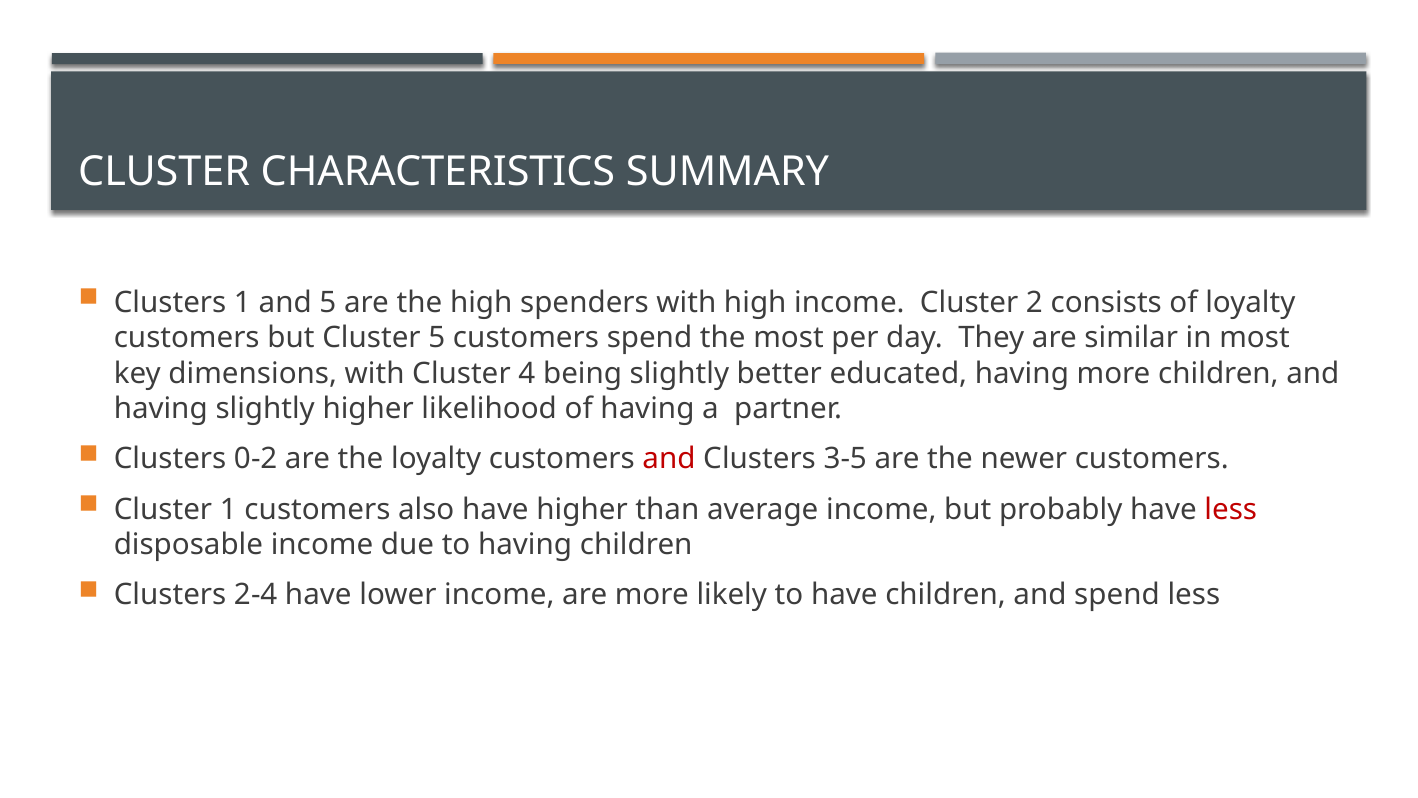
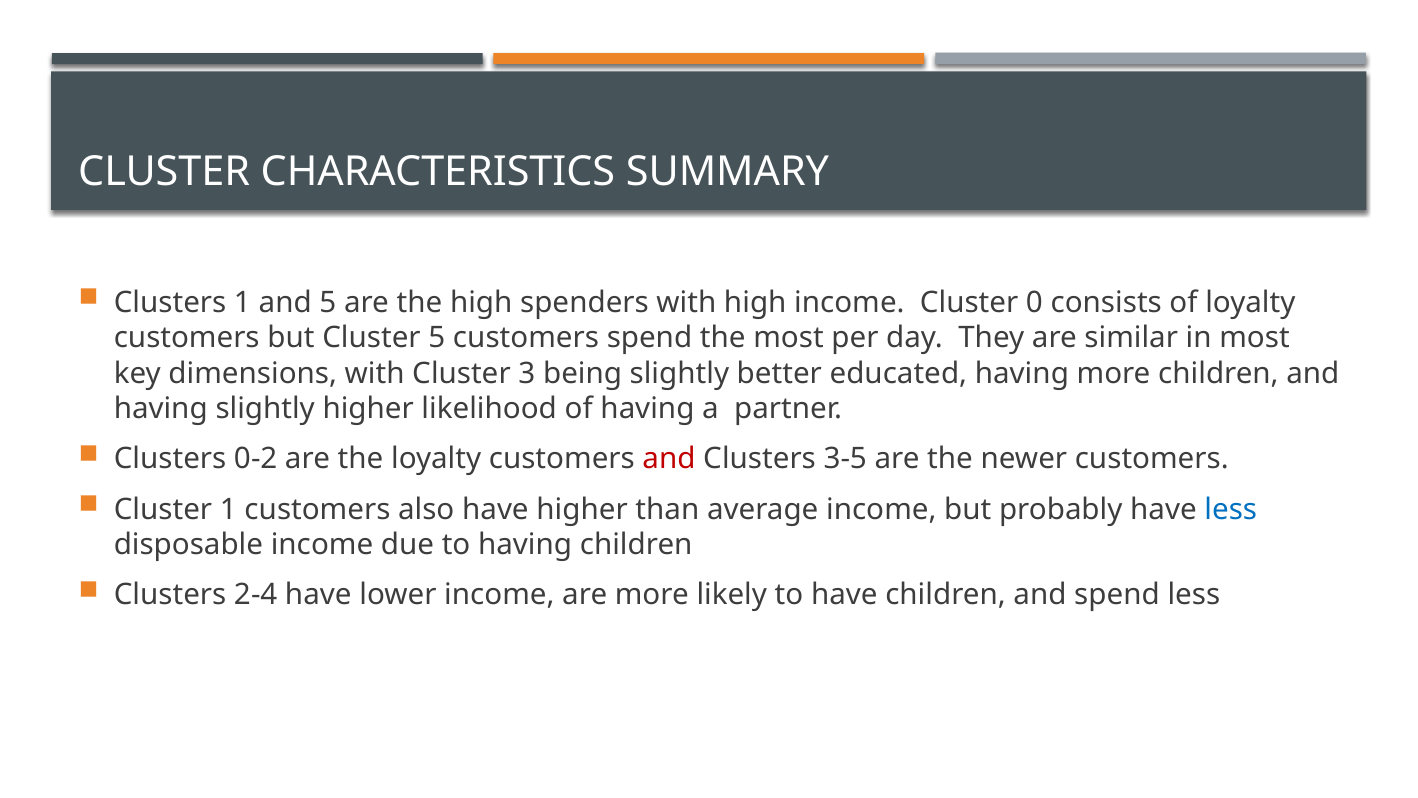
2: 2 -> 0
4: 4 -> 3
less at (1231, 509) colour: red -> blue
